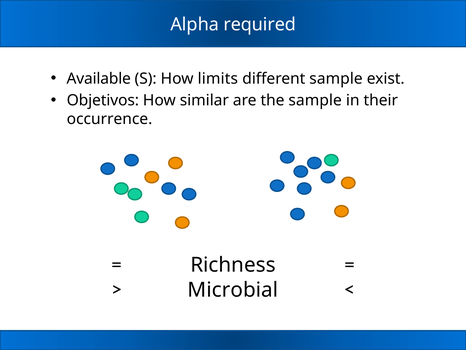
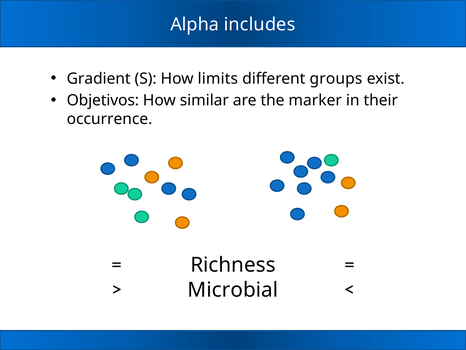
required: required -> includes
Available: Available -> Gradient
different sample: sample -> groups
the sample: sample -> marker
